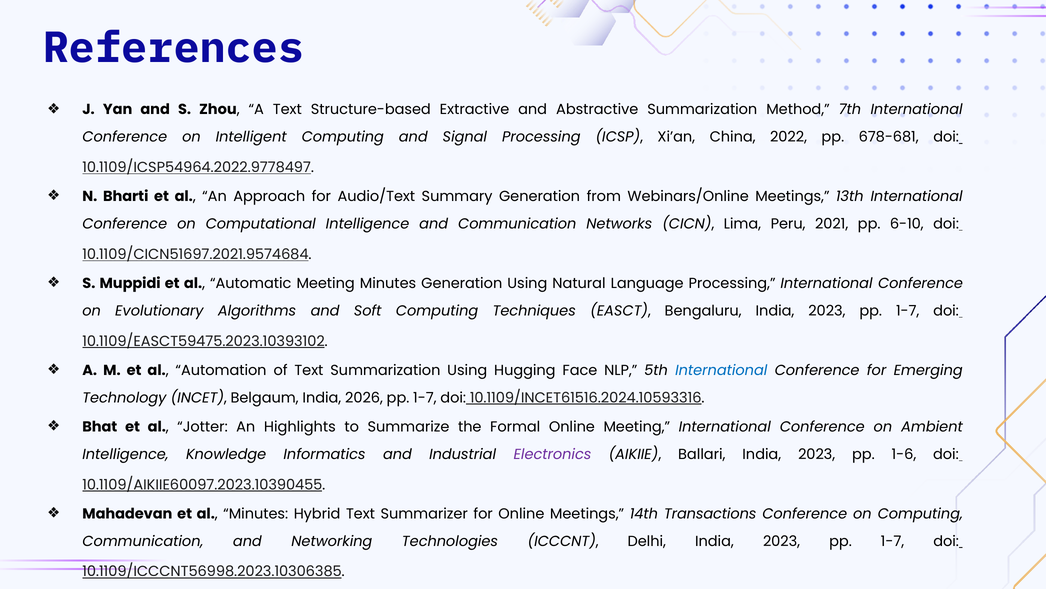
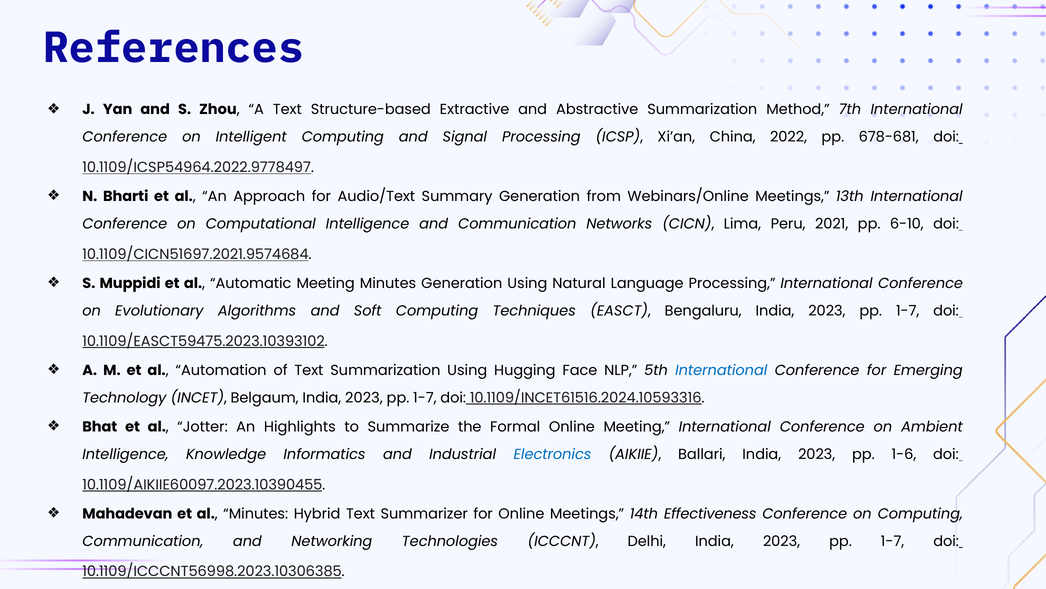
Belgaum India 2026: 2026 -> 2023
Electronics colour: purple -> blue
Transactions: Transactions -> Effectiveness
